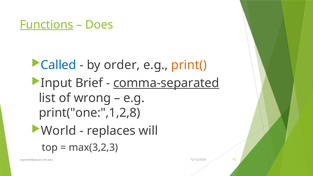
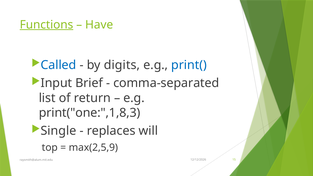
Does: Does -> Have
order: order -> digits
print( colour: orange -> blue
comma-separated underline: present -> none
wrong: wrong -> return
print("one:",1,2,8: print("one:",1,2,8 -> print("one:",1,8,3
World: World -> Single
max(3,2,3: max(3,2,3 -> max(2,5,9
